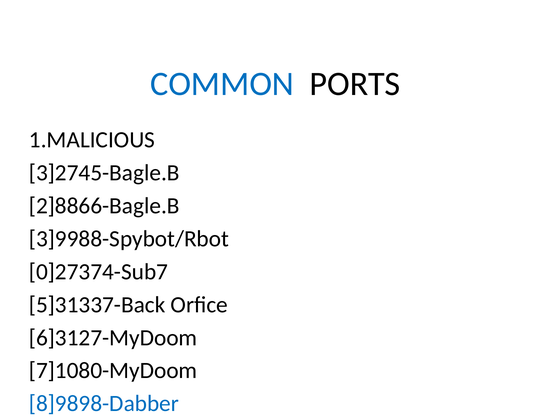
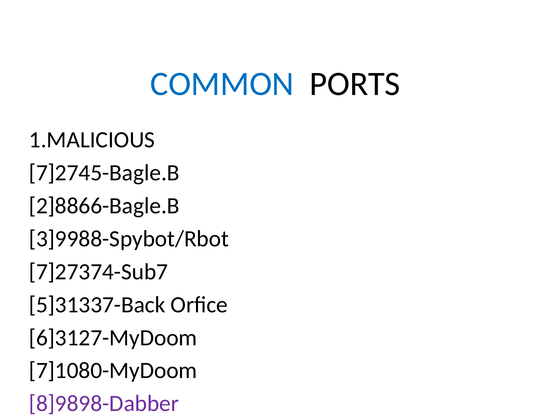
3]2745-Bagle.B: 3]2745-Bagle.B -> 7]2745-Bagle.B
0]27374-Sub7: 0]27374-Sub7 -> 7]27374-Sub7
8]9898-Dabber colour: blue -> purple
